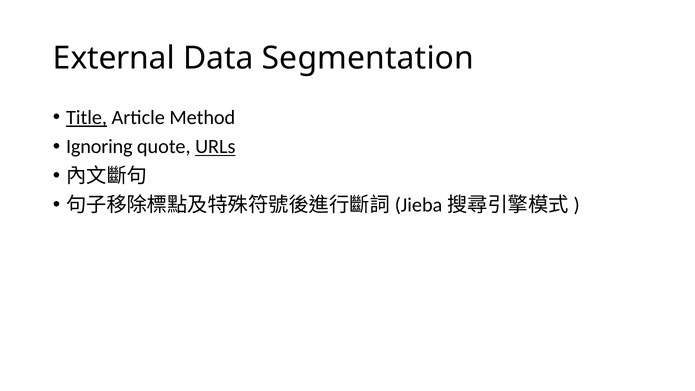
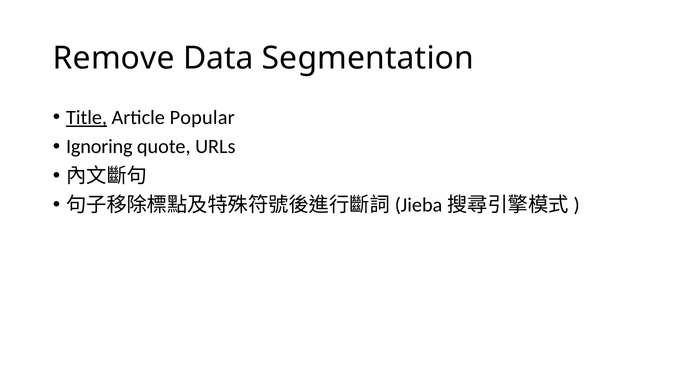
External: External -> Remove
Method: Method -> Popular
URLs underline: present -> none
